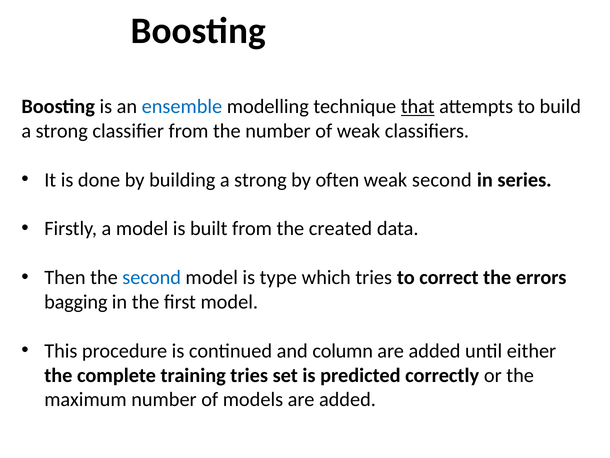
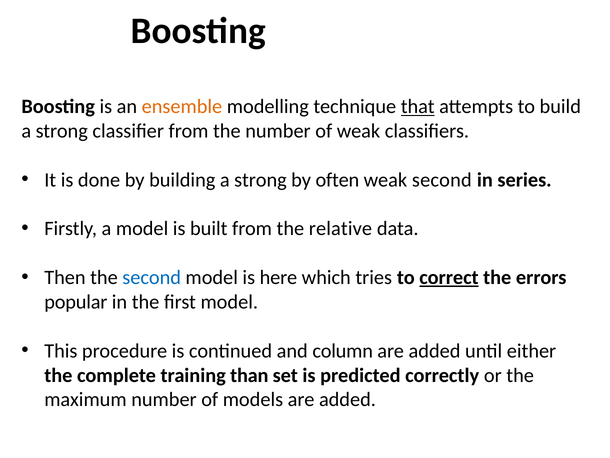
ensemble colour: blue -> orange
created: created -> relative
type: type -> here
correct underline: none -> present
bagging: bagging -> popular
training tries: tries -> than
